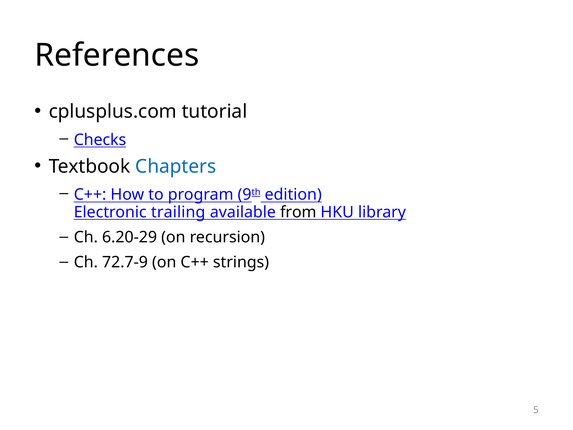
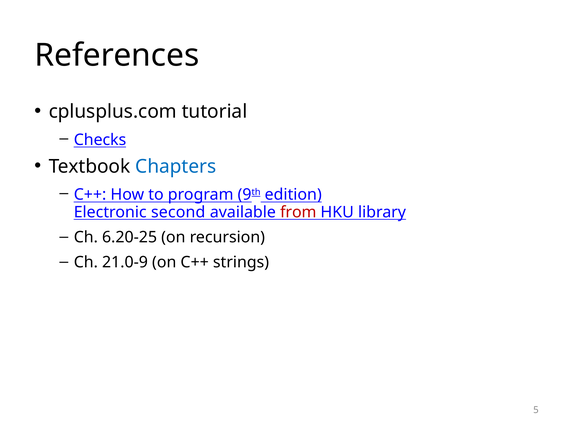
trailing: trailing -> second
from colour: black -> red
6.20-29: 6.20-29 -> 6.20-25
72.7-9: 72.7-9 -> 21.0-9
